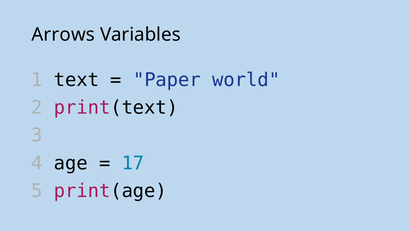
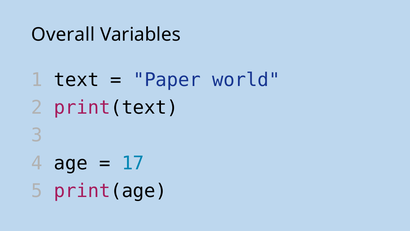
Arrows: Arrows -> Overall
